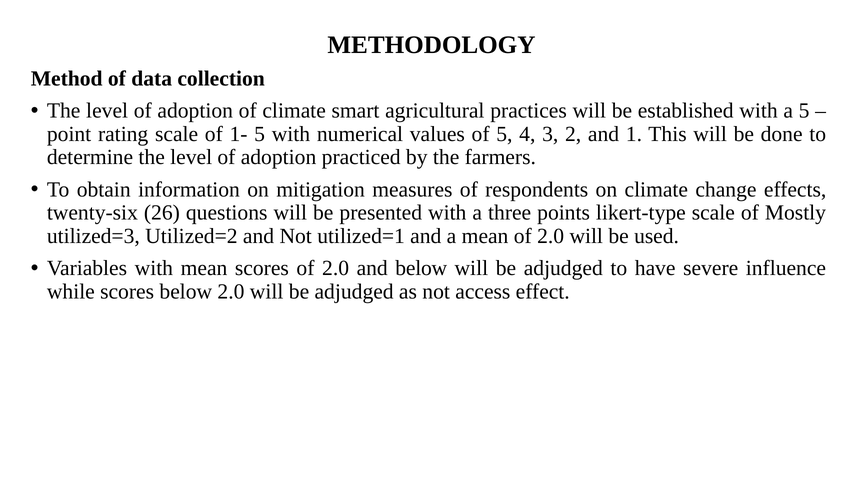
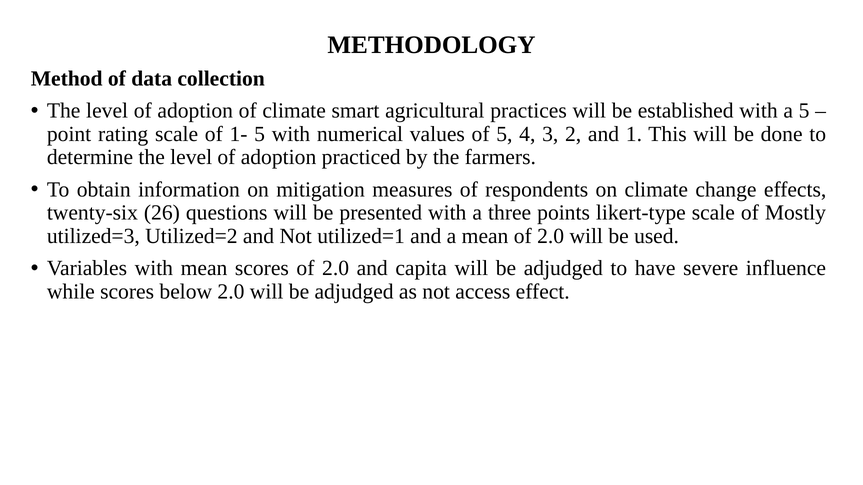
and below: below -> capita
